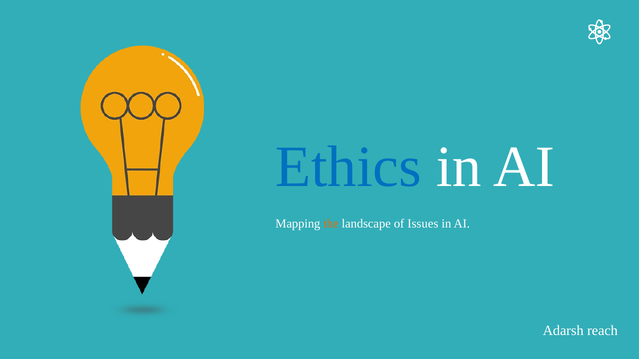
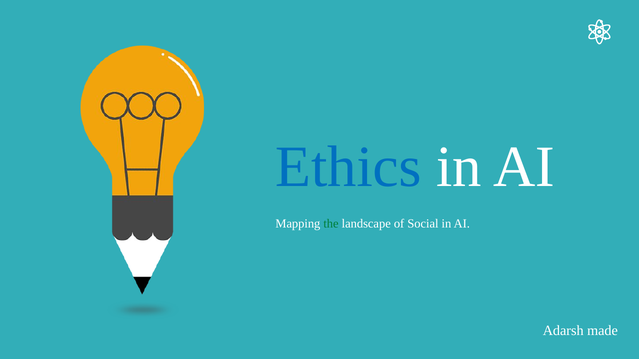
the colour: orange -> green
Issues: Issues -> Social
reach: reach -> made
